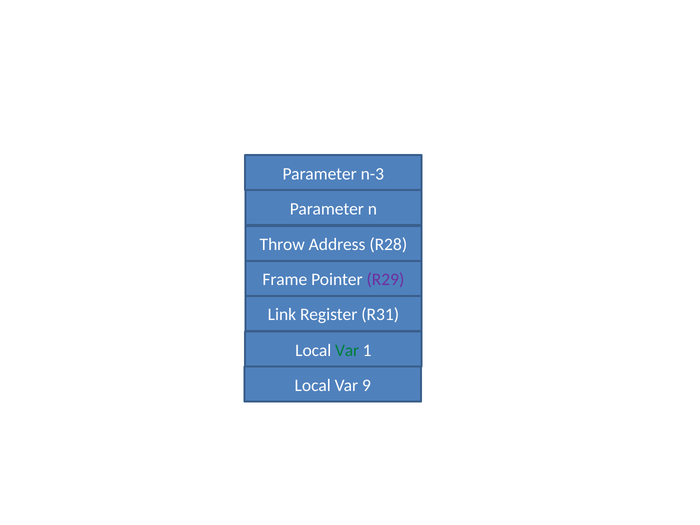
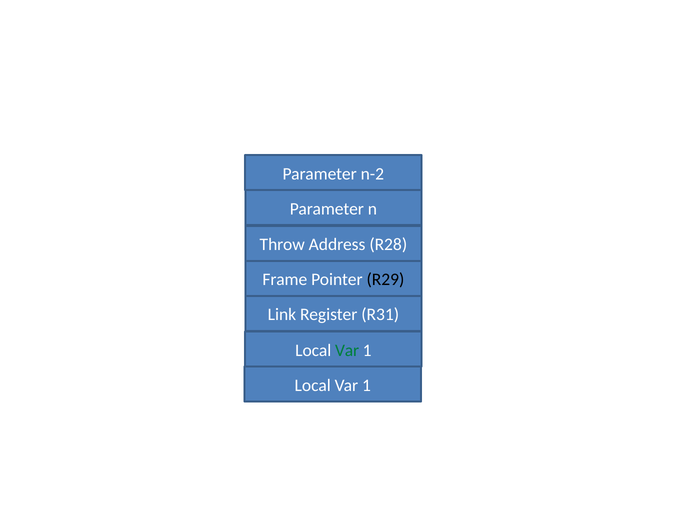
n-3: n-3 -> n-2
R29 colour: purple -> black
9 at (366, 385): 9 -> 1
